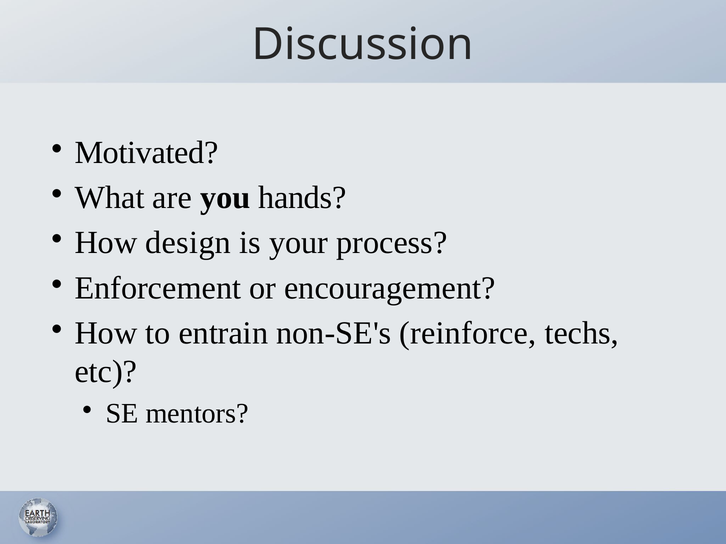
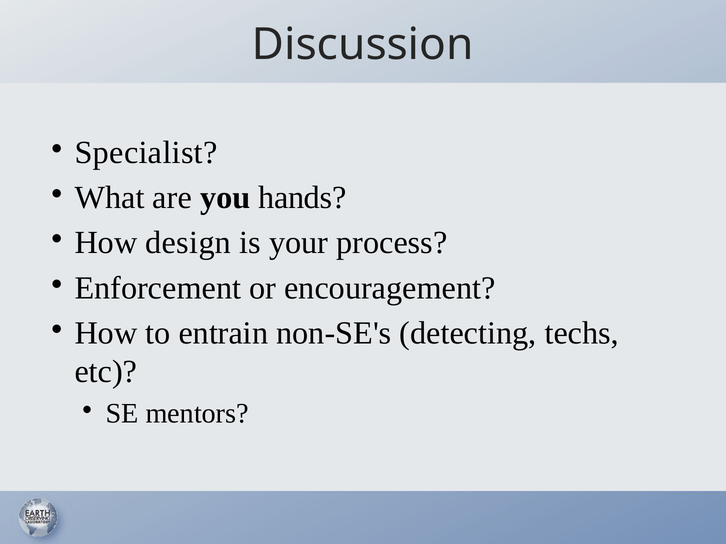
Motivated: Motivated -> Specialist
reinforce: reinforce -> detecting
